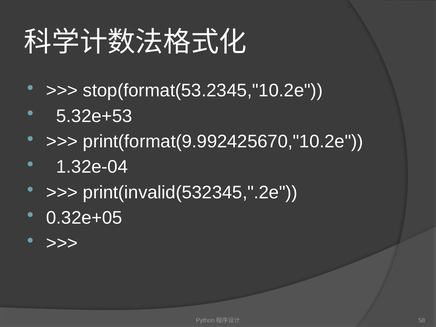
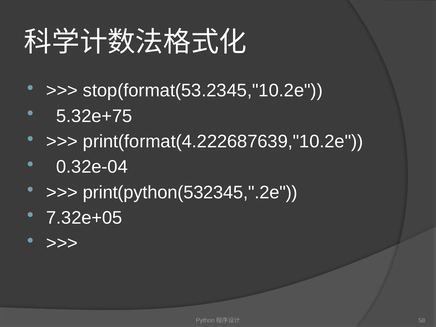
5.32e+53: 5.32e+53 -> 5.32e+75
print(format(9.992425670,"10.2e: print(format(9.992425670,"10.2e -> print(format(4.222687639,"10.2e
1.32e-04: 1.32e-04 -> 0.32e-04
print(invalid(532345,".2e: print(invalid(532345,".2e -> print(python(532345,".2e
0.32e+05: 0.32e+05 -> 7.32e+05
